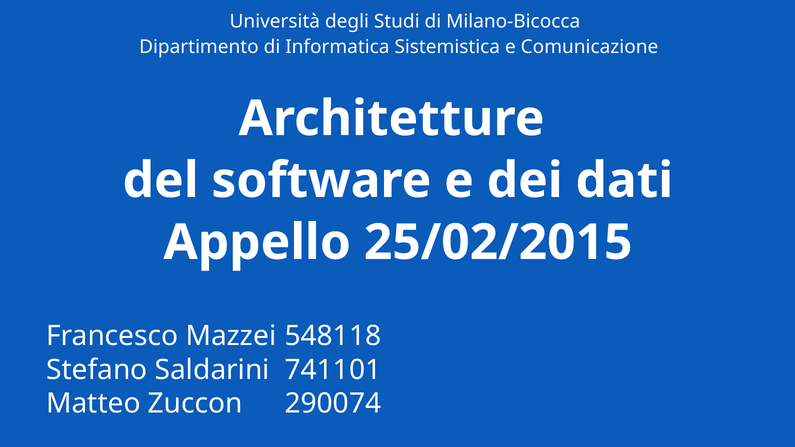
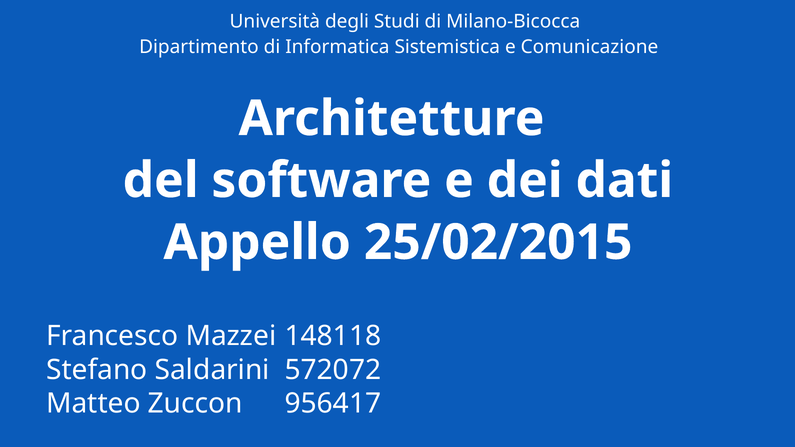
548118: 548118 -> 148118
741101: 741101 -> 572072
290074: 290074 -> 956417
